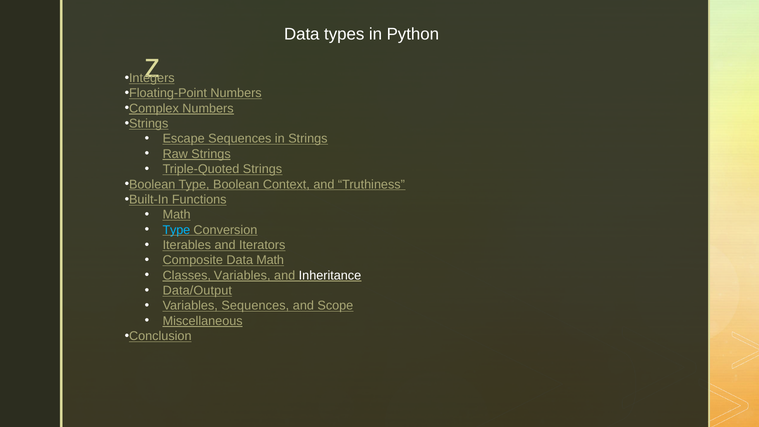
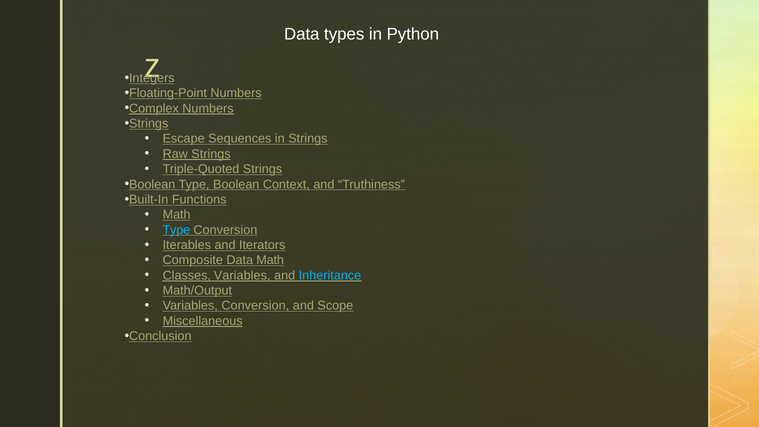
Inheritance colour: white -> light blue
Data/Output: Data/Output -> Math/Output
Variables Sequences: Sequences -> Conversion
